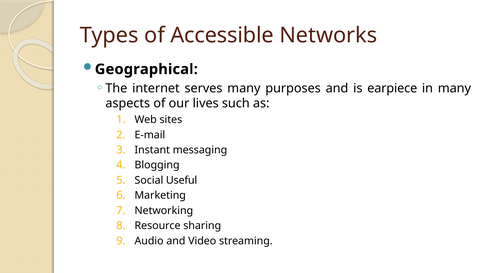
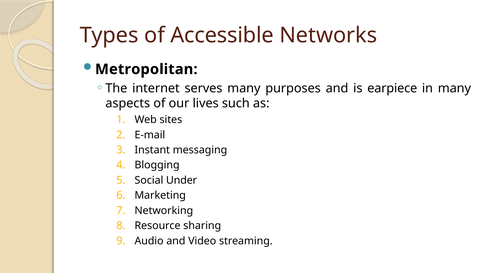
Geographical: Geographical -> Metropolitan
Useful: Useful -> Under
